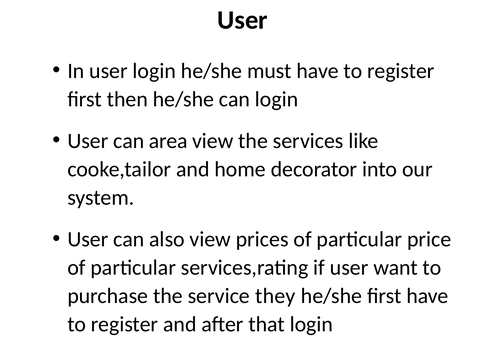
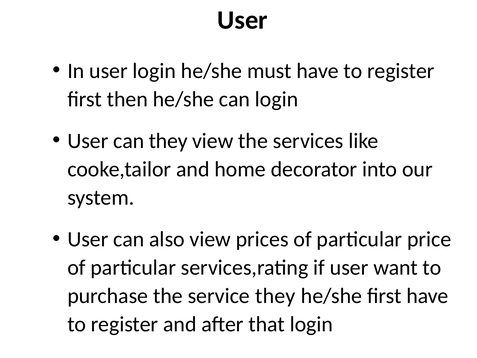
can area: area -> they
